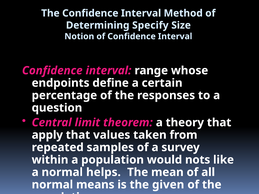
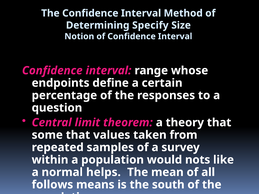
apply: apply -> some
normal at (52, 185): normal -> follows
given: given -> south
